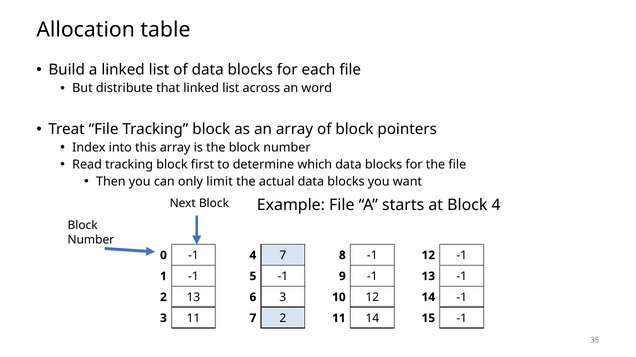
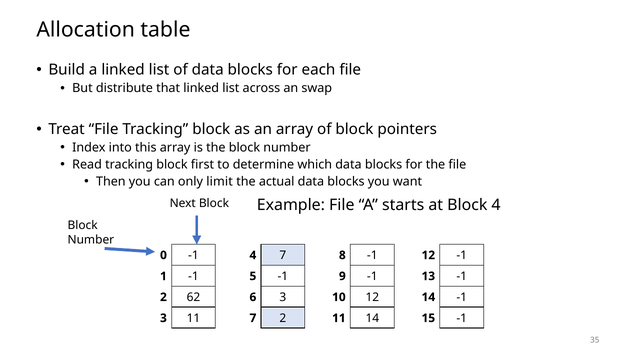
word: word -> swap
2 13: 13 -> 62
